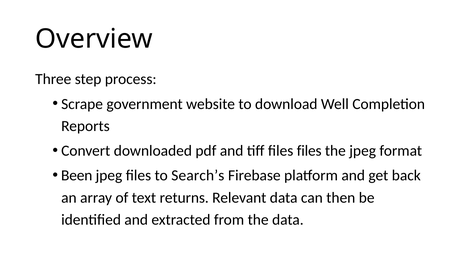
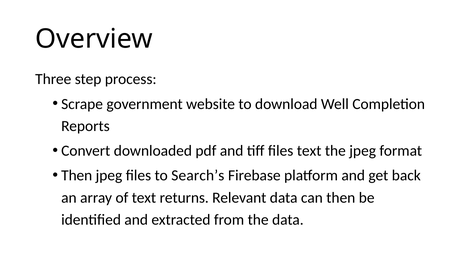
files files: files -> text
Been at (77, 175): Been -> Then
